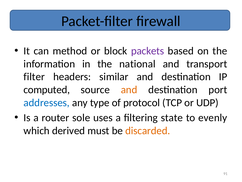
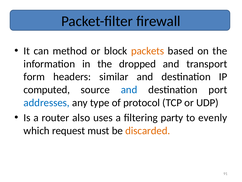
packets colour: purple -> orange
national: national -> dropped
filter: filter -> form
and at (129, 89) colour: orange -> blue
sole: sole -> also
state: state -> party
derived: derived -> request
